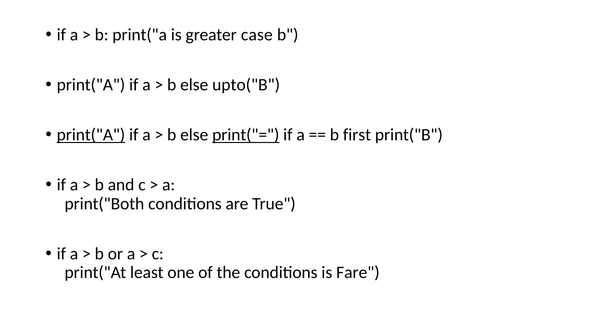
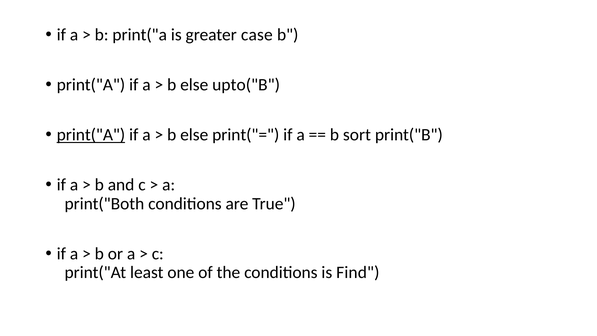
print("= underline: present -> none
first: first -> sort
Fare: Fare -> Find
